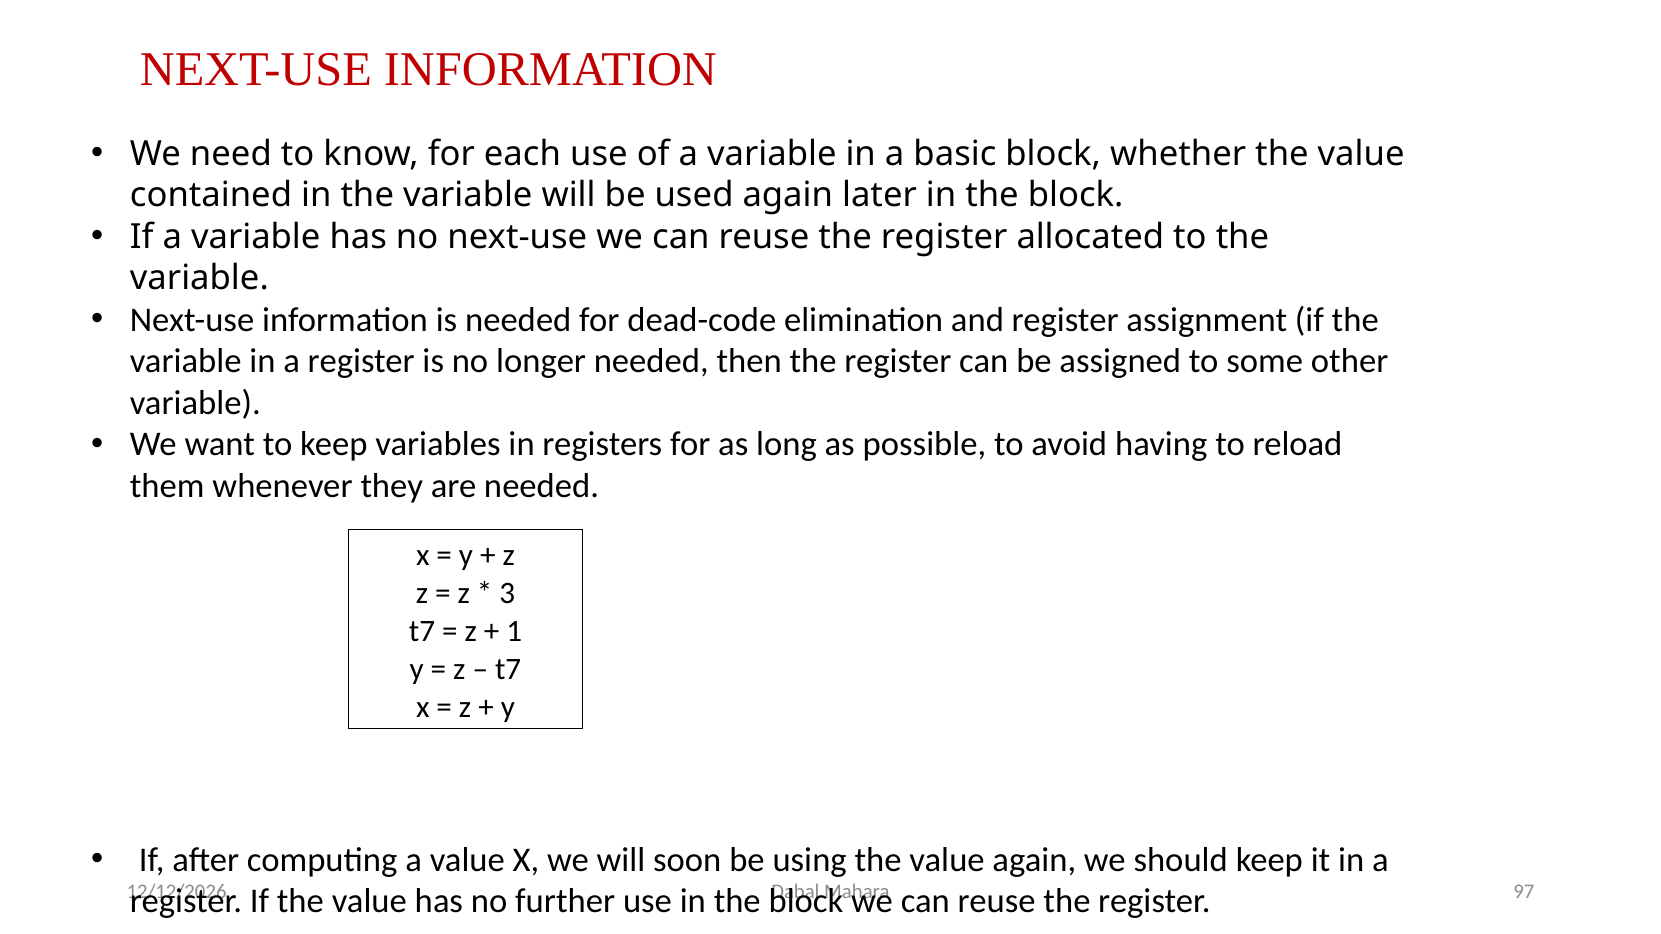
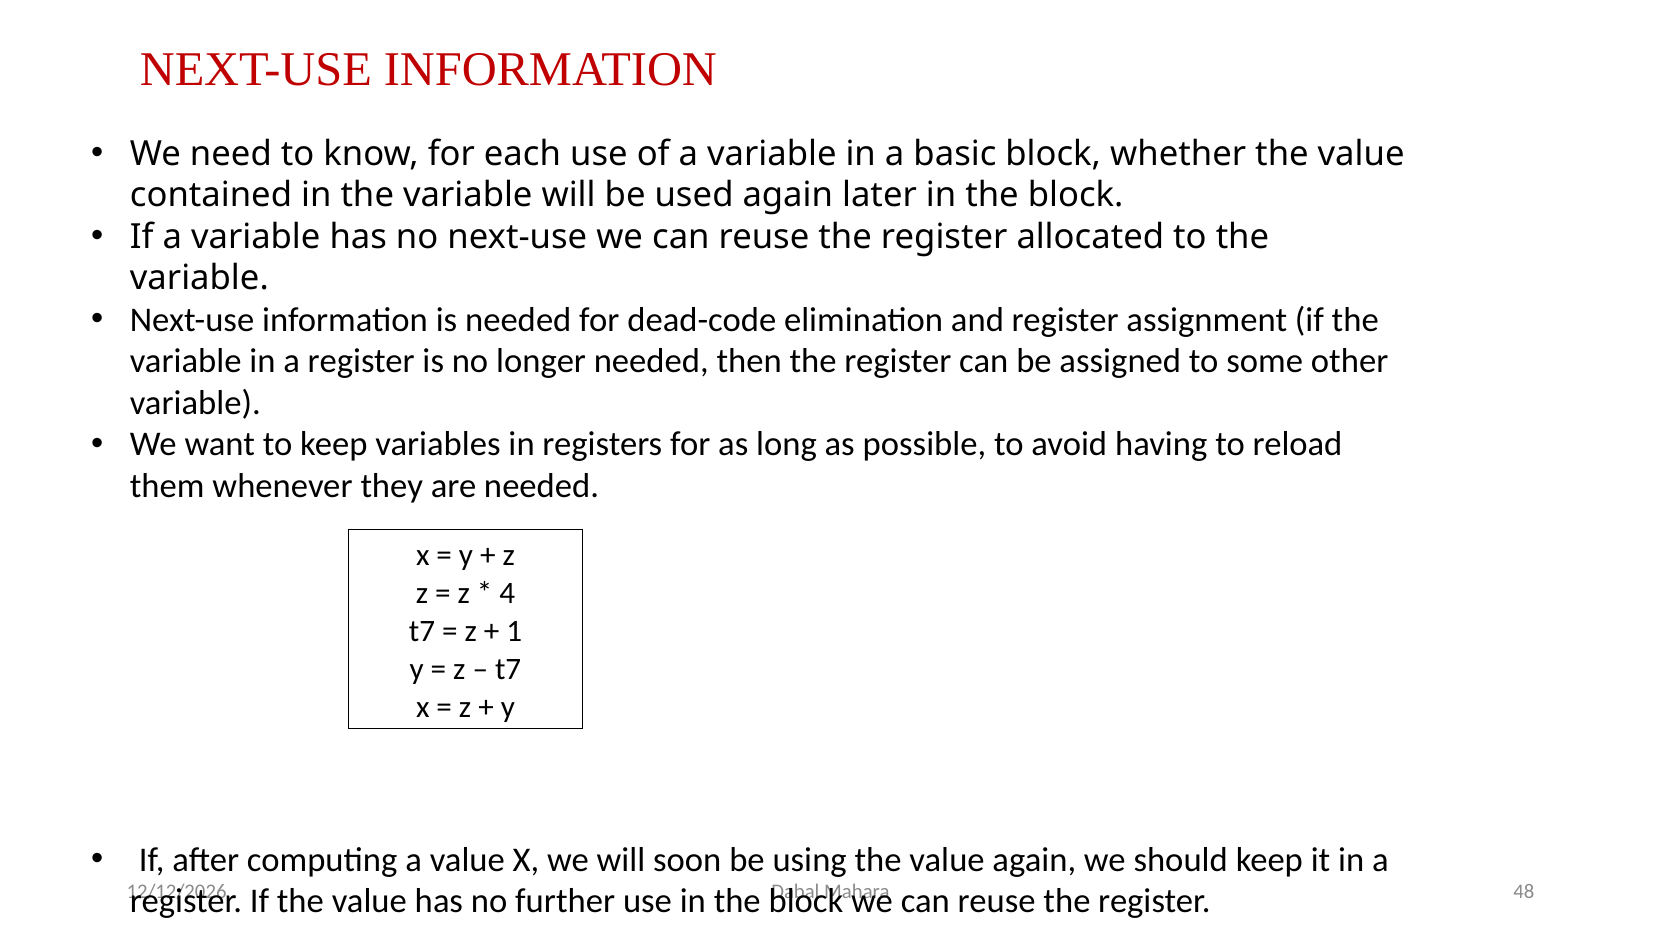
3: 3 -> 4
97: 97 -> 48
